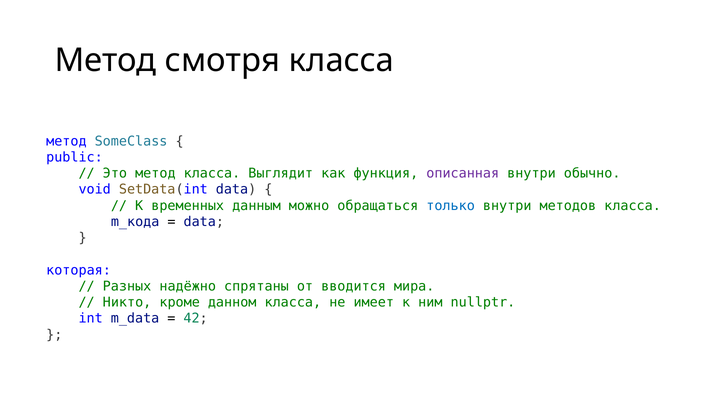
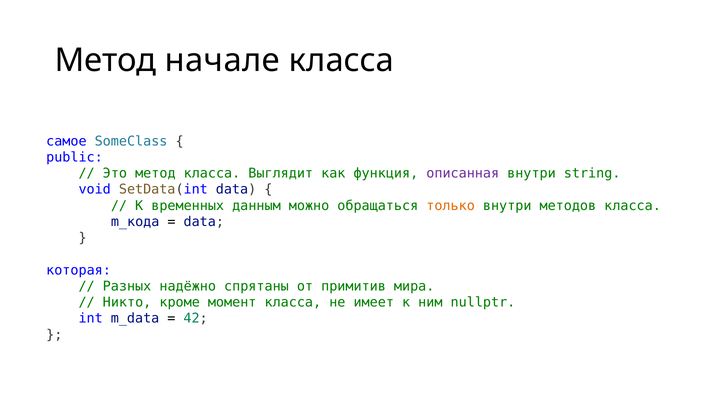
смотря: смотря -> начале
метод at (66, 141): метод -> самое
обычно: обычно -> string
только colour: blue -> orange
вводится: вводится -> примитив
данном: данном -> момент
